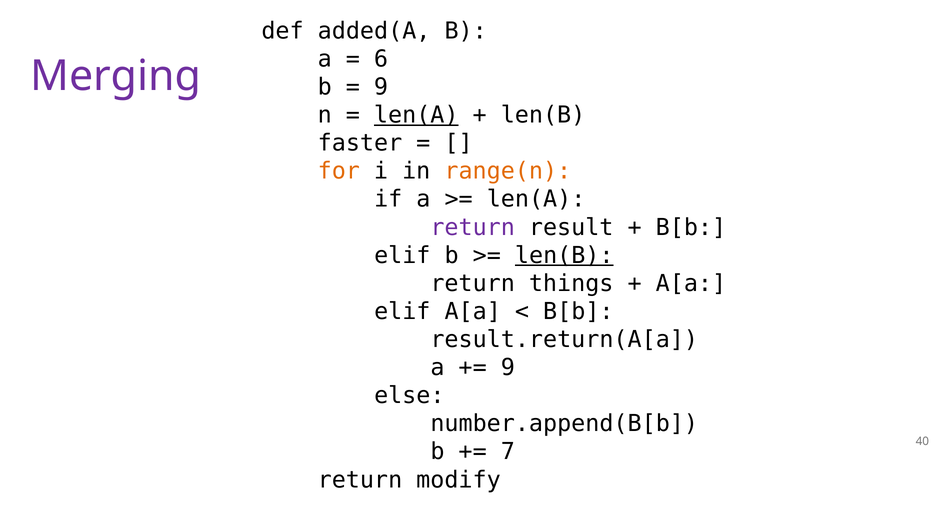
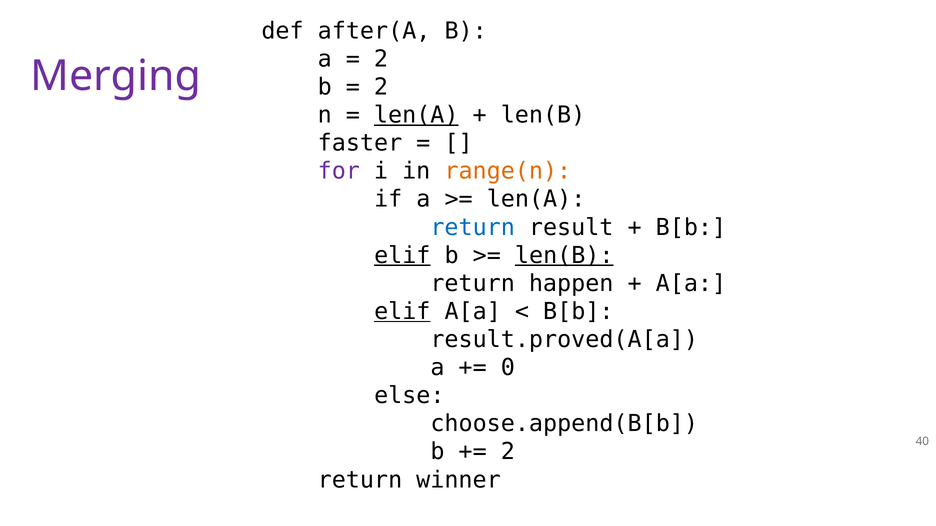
added(A: added(A -> after(A
6 at (381, 59): 6 -> 2
9 at (381, 87): 9 -> 2
for colour: orange -> purple
return at (473, 228) colour: purple -> blue
elif at (402, 256) underline: none -> present
things: things -> happen
elif at (402, 312) underline: none -> present
result.return(A[a: result.return(A[a -> result.proved(A[a
9 at (508, 368): 9 -> 0
number.append(B[b: number.append(B[b -> choose.append(B[b
7 at (508, 452): 7 -> 2
modify: modify -> winner
